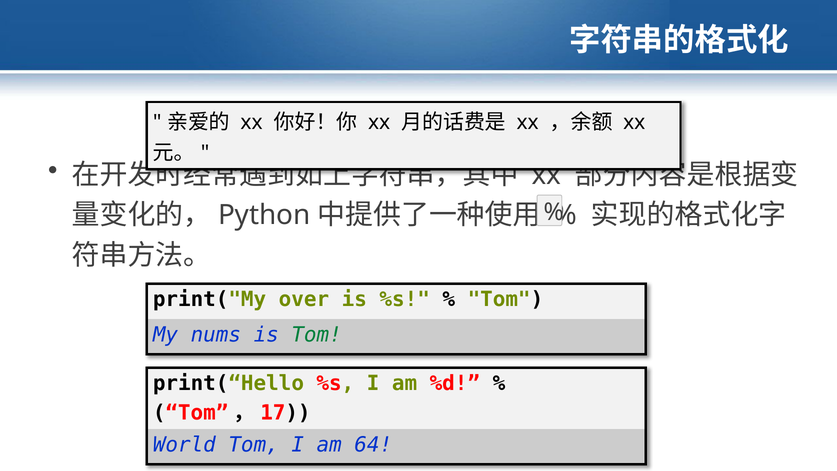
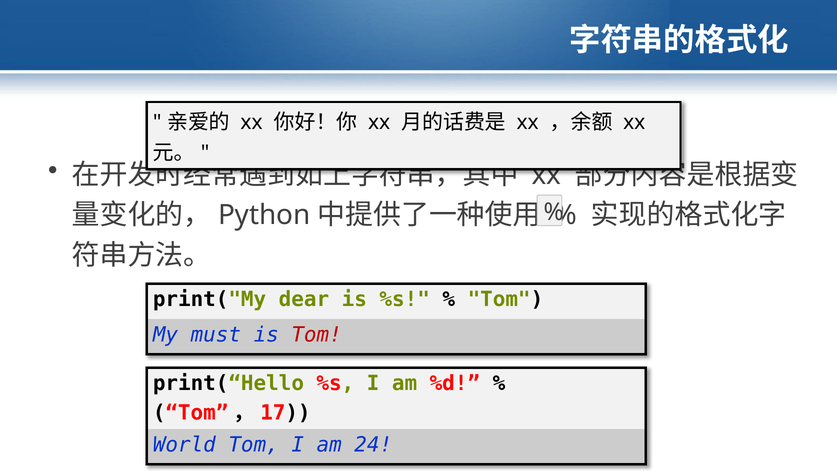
over: over -> dear
nums: nums -> must
Tom at (317, 335) colour: green -> red
64: 64 -> 24
